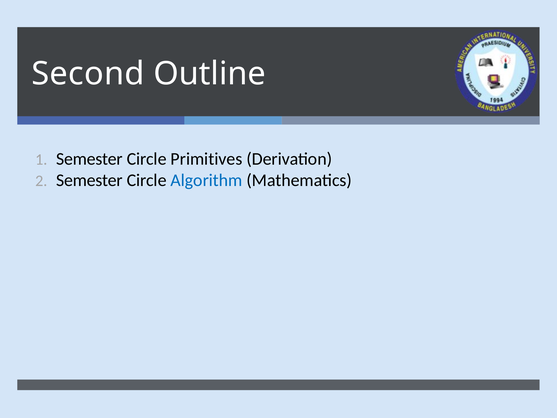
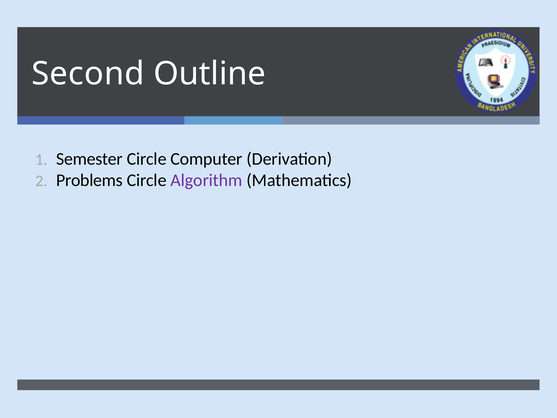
Primitives: Primitives -> Computer
Semester at (89, 180): Semester -> Problems
Algorithm colour: blue -> purple
